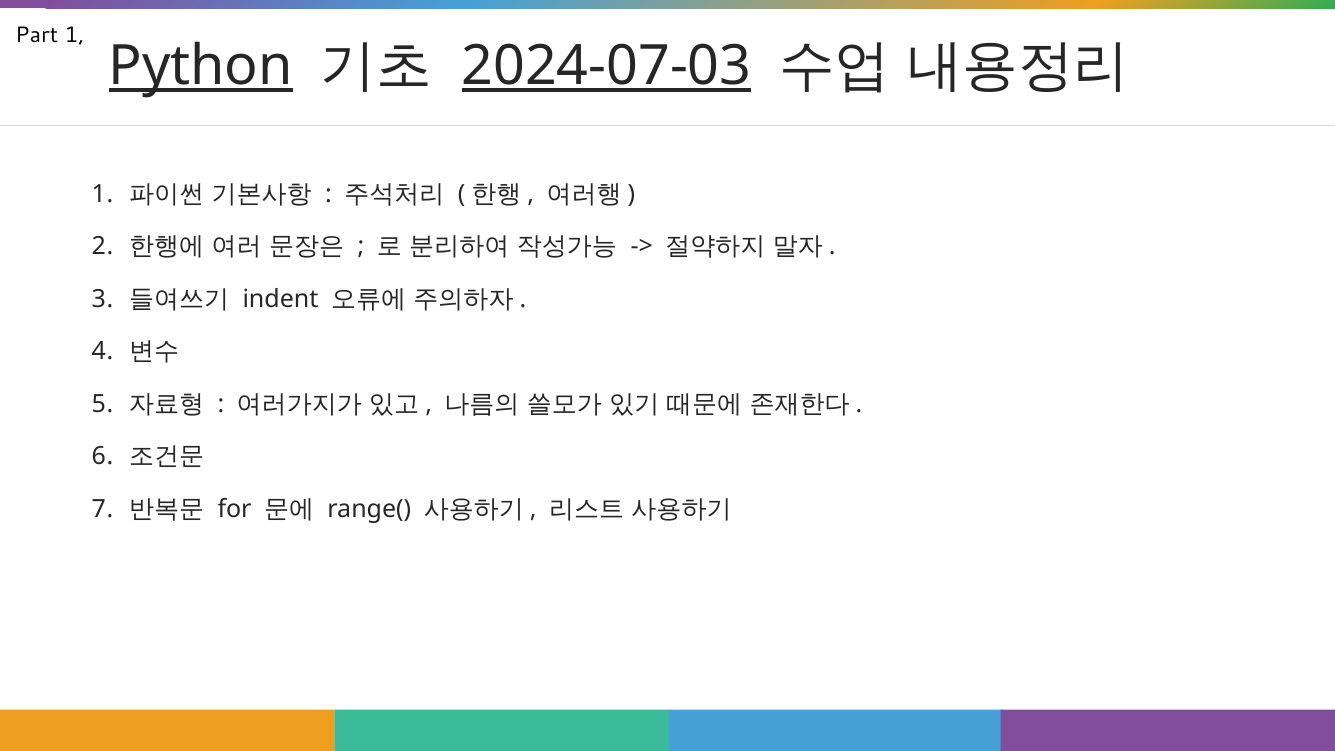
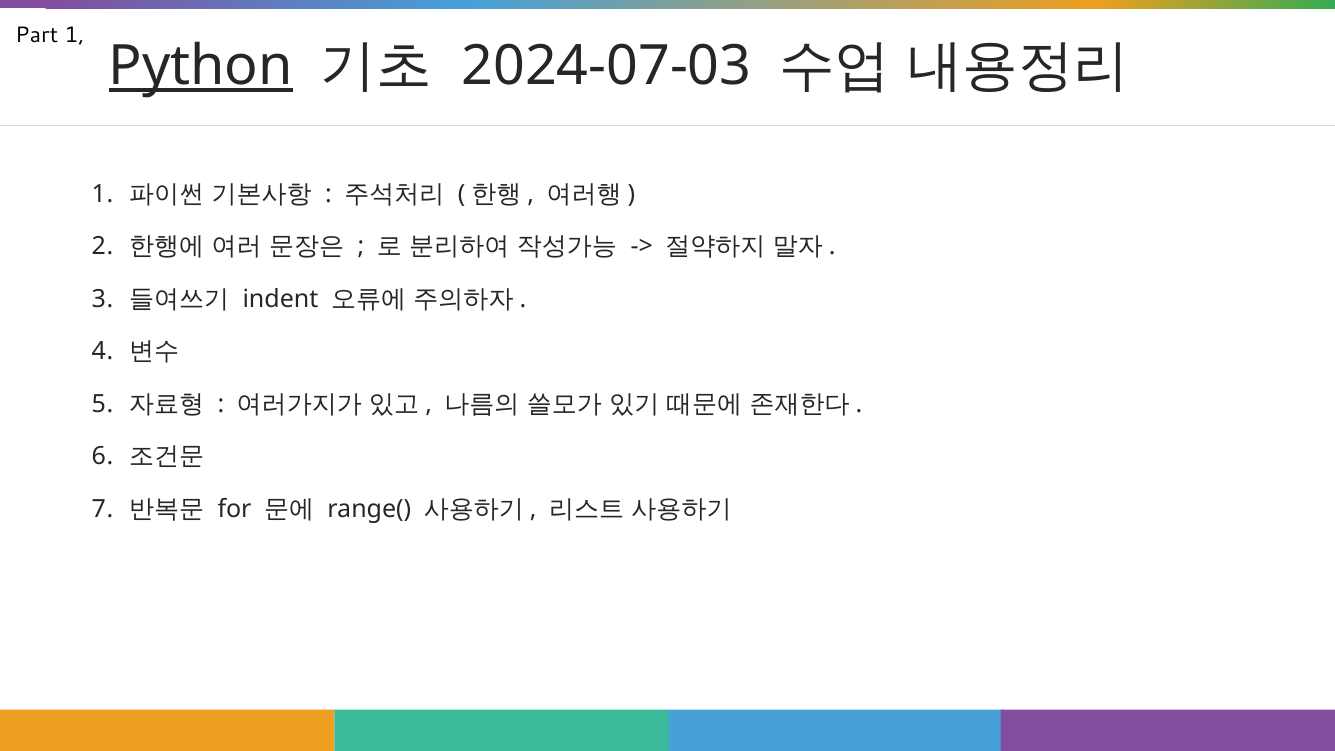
2024-07-03 underline: present -> none
